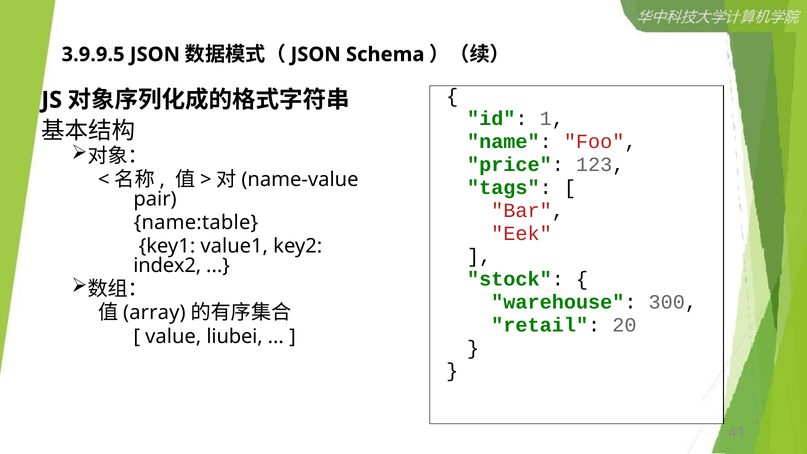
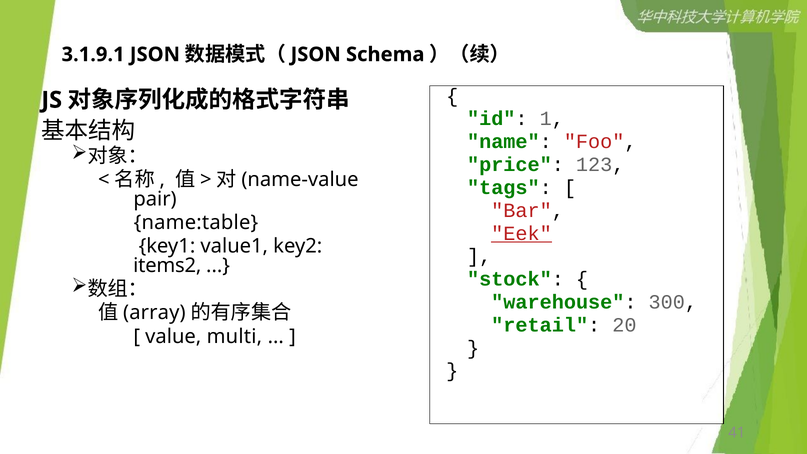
3.9.9.5: 3.9.9.5 -> 3.1.9.1
Eek underline: none -> present
index2: index2 -> items2
liubei: liubei -> multi
